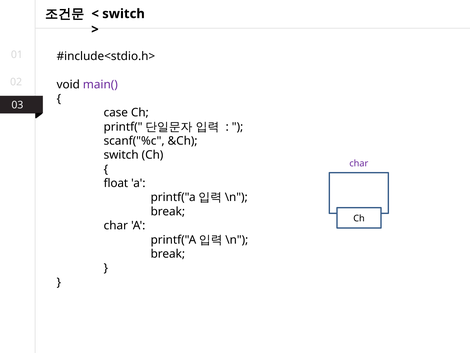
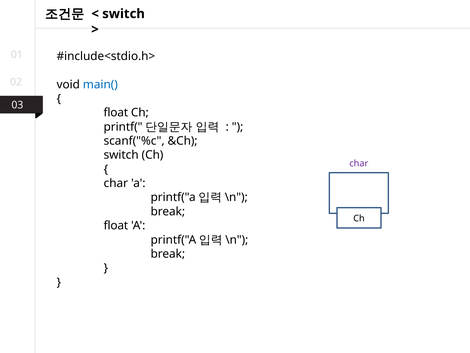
main( colour: purple -> blue
case at (116, 113): case -> float
float at (116, 183): float -> char
char at (116, 225): char -> float
